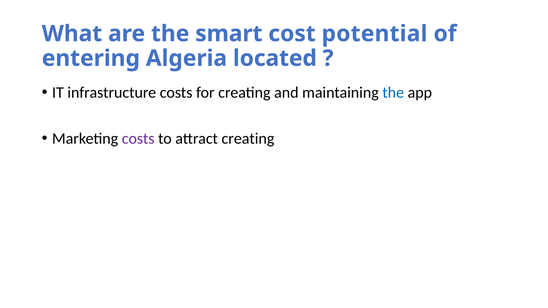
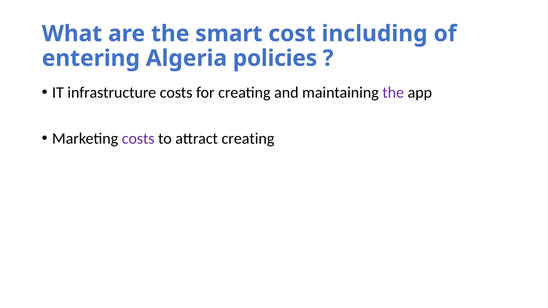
potential: potential -> including
located: located -> policies
the at (393, 93) colour: blue -> purple
